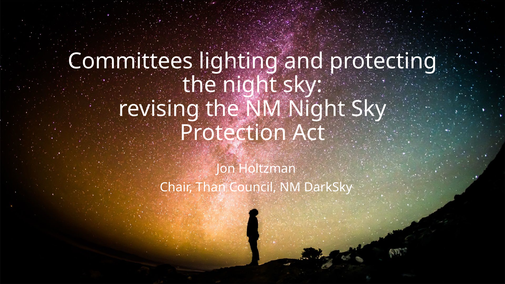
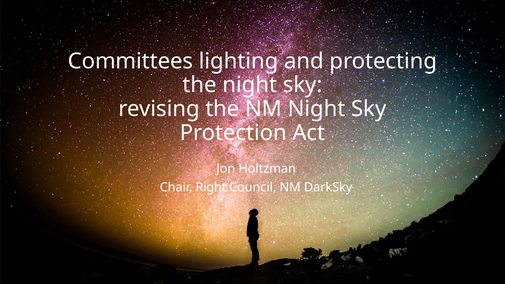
Than: Than -> Right
